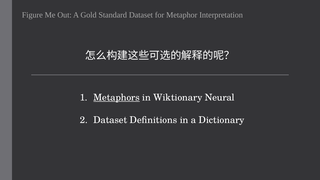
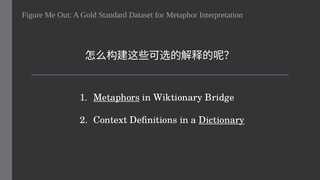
Neural: Neural -> Bridge
Dataset at (110, 120): Dataset -> Context
Dictionary underline: none -> present
